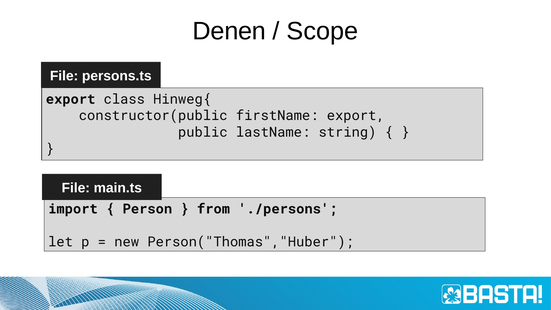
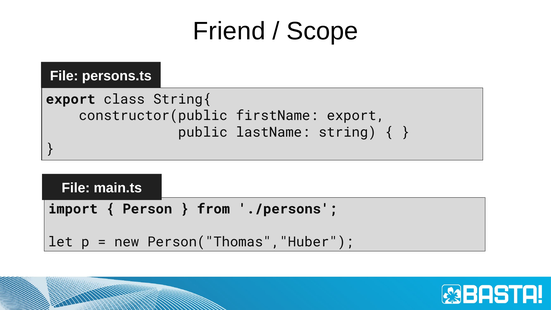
Denen: Denen -> Friend
Hinweg{: Hinweg{ -> String{
